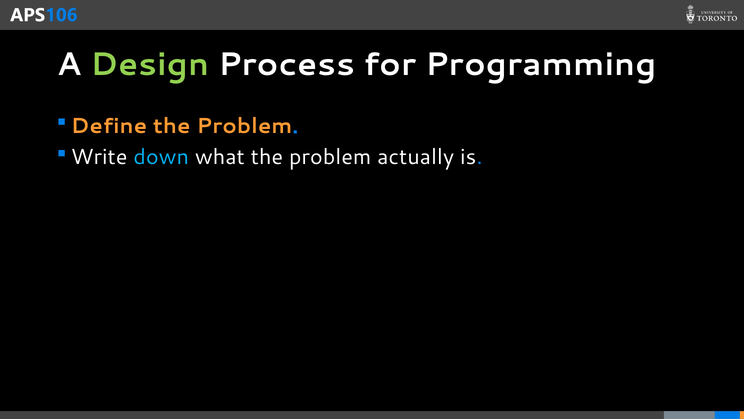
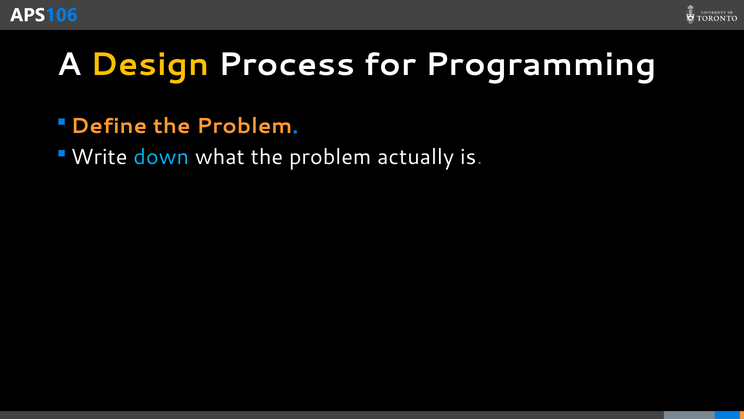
Design colour: light green -> yellow
